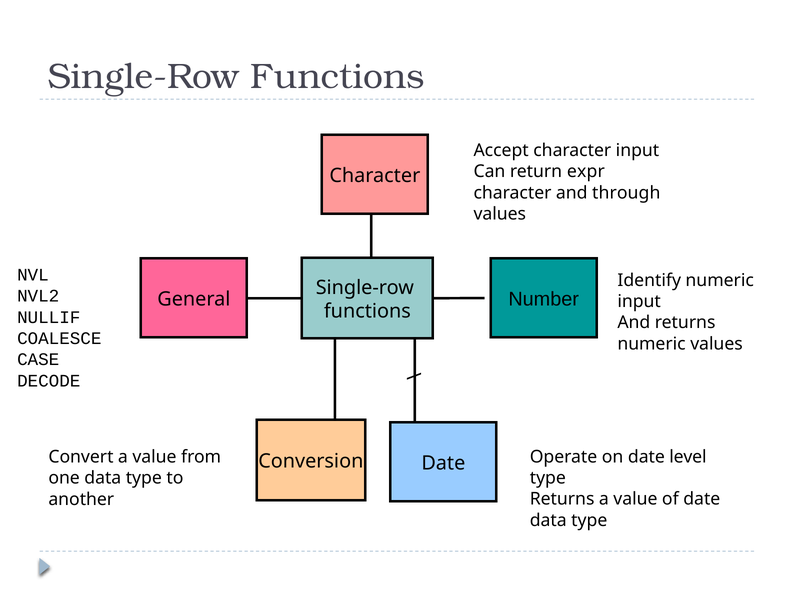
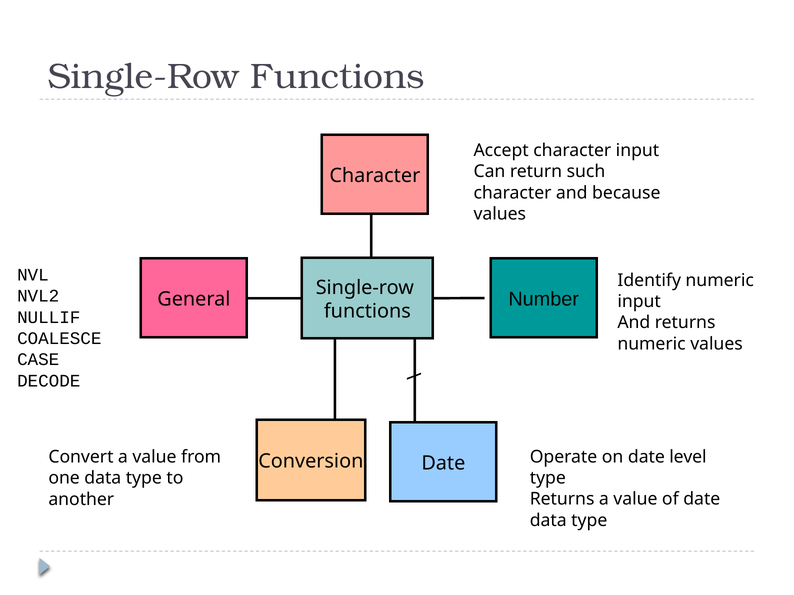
expr: expr -> such
through: through -> because
